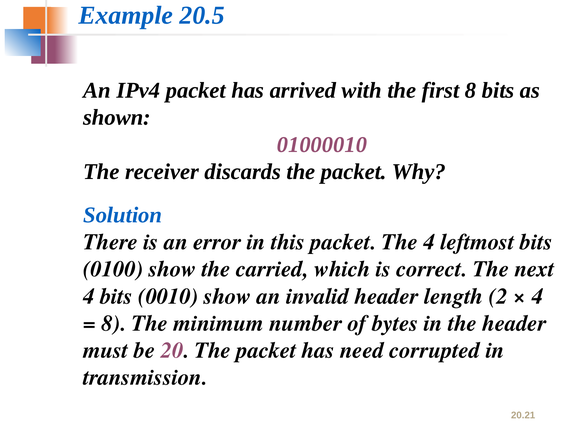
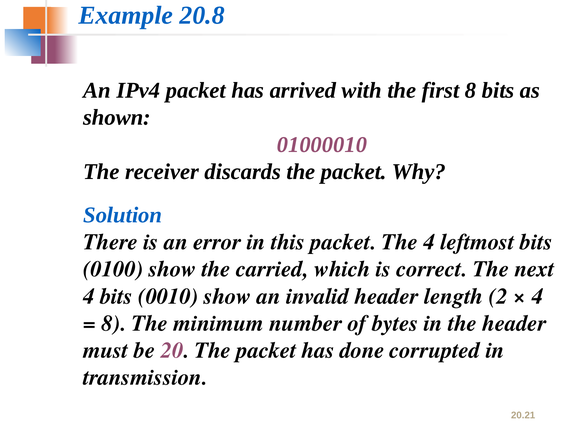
20.5: 20.5 -> 20.8
need: need -> done
